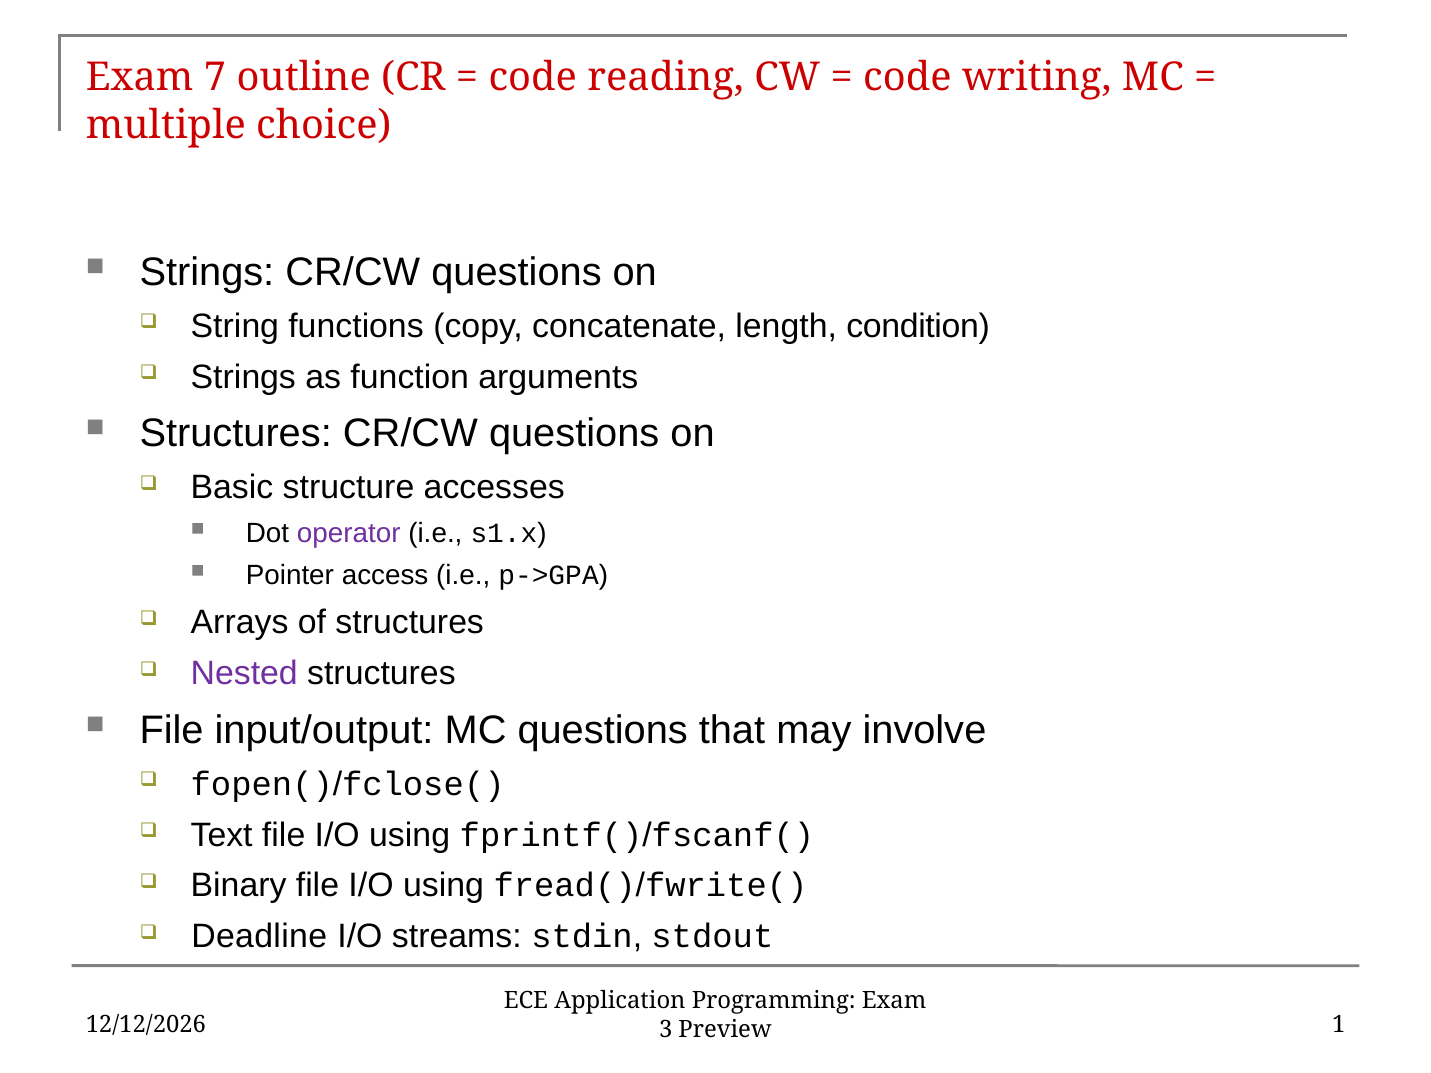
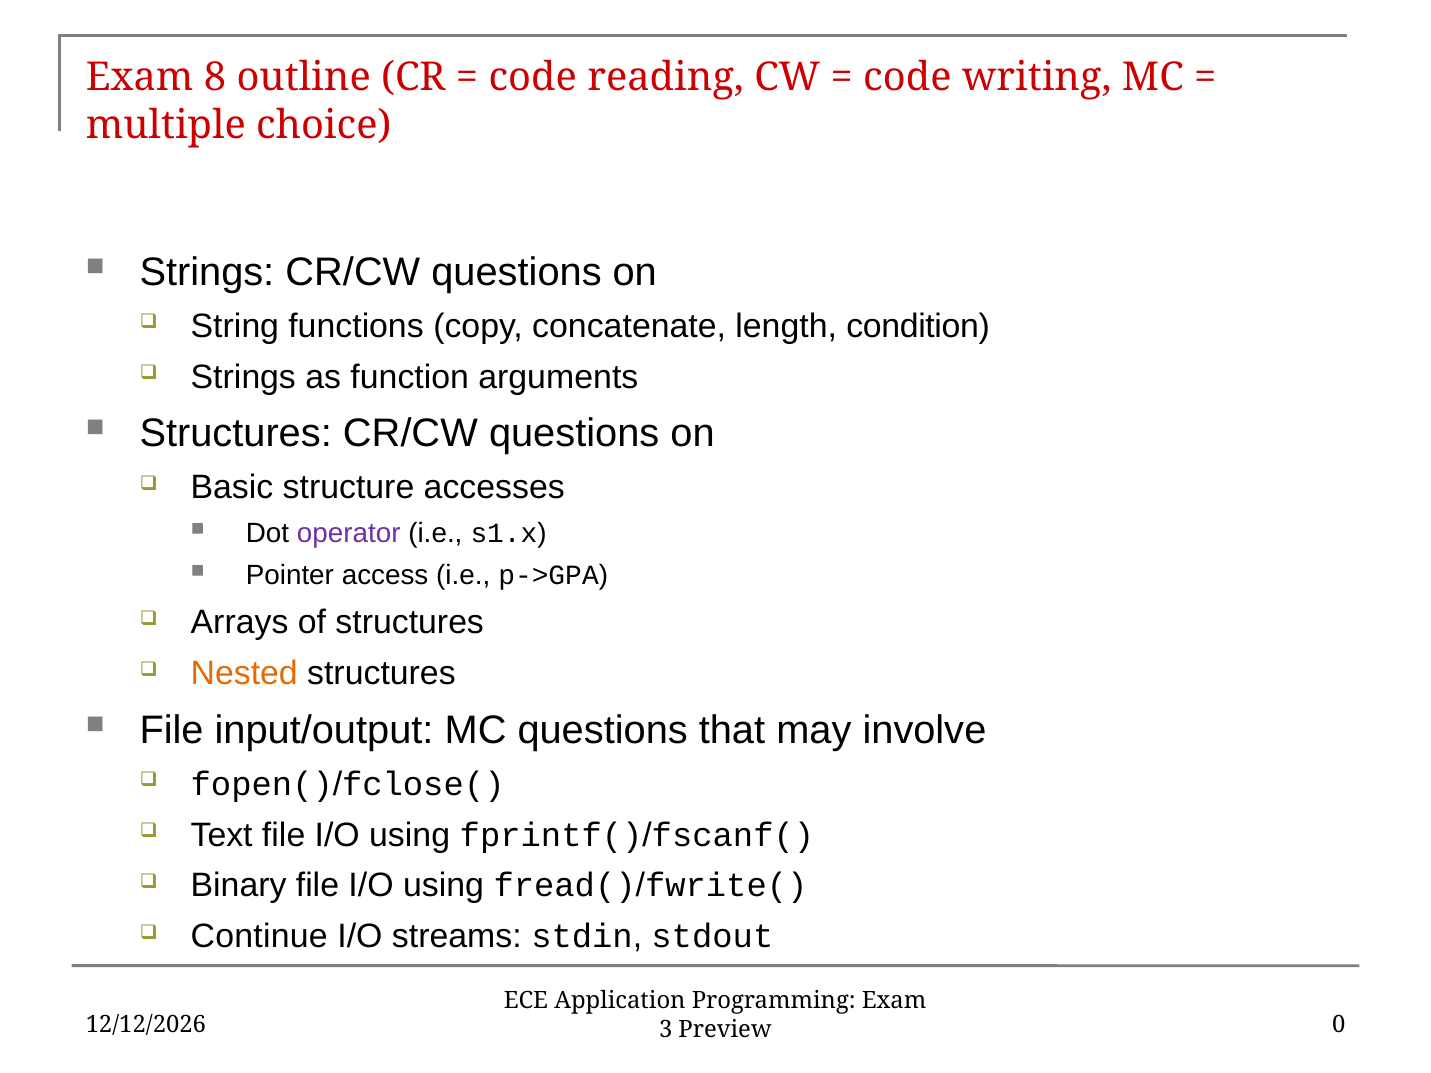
7: 7 -> 8
Nested colour: purple -> orange
Deadline: Deadline -> Continue
1: 1 -> 0
